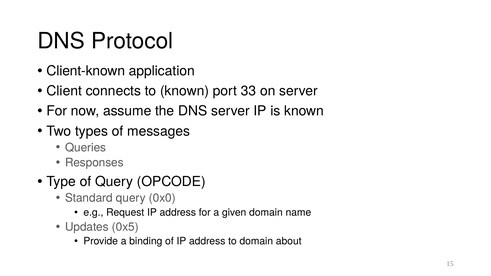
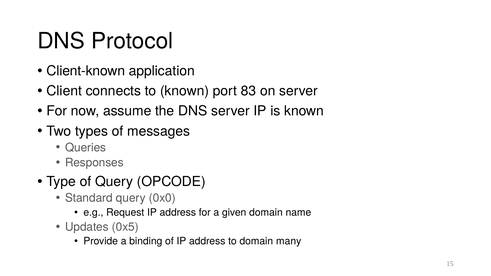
33: 33 -> 83
about: about -> many
